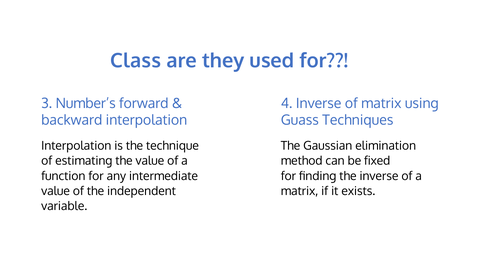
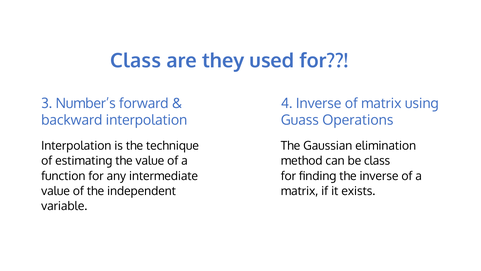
Techniques: Techniques -> Operations
be fixed: fixed -> class
